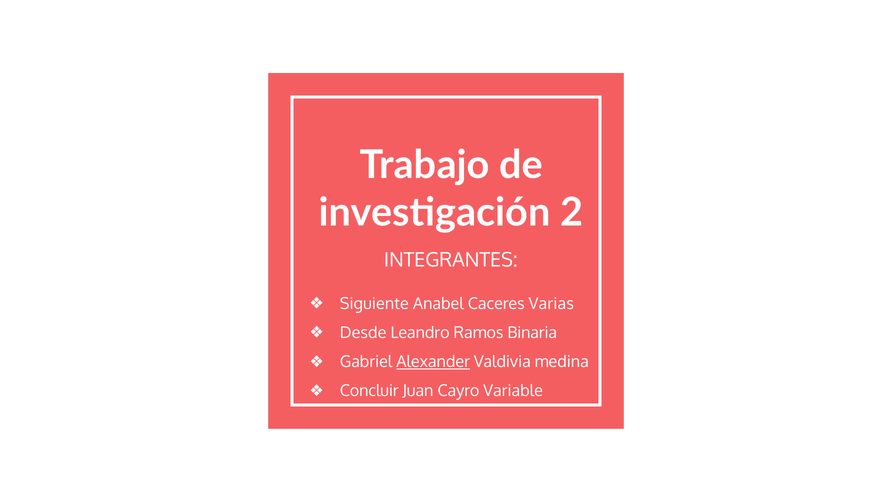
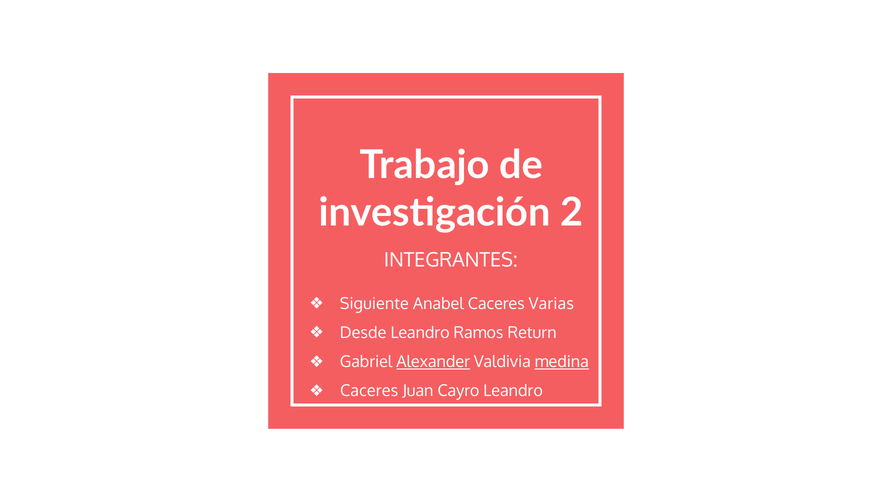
Binaria: Binaria -> Return
medina underline: none -> present
Concluir at (369, 391): Concluir -> Caceres
Cayro Variable: Variable -> Leandro
